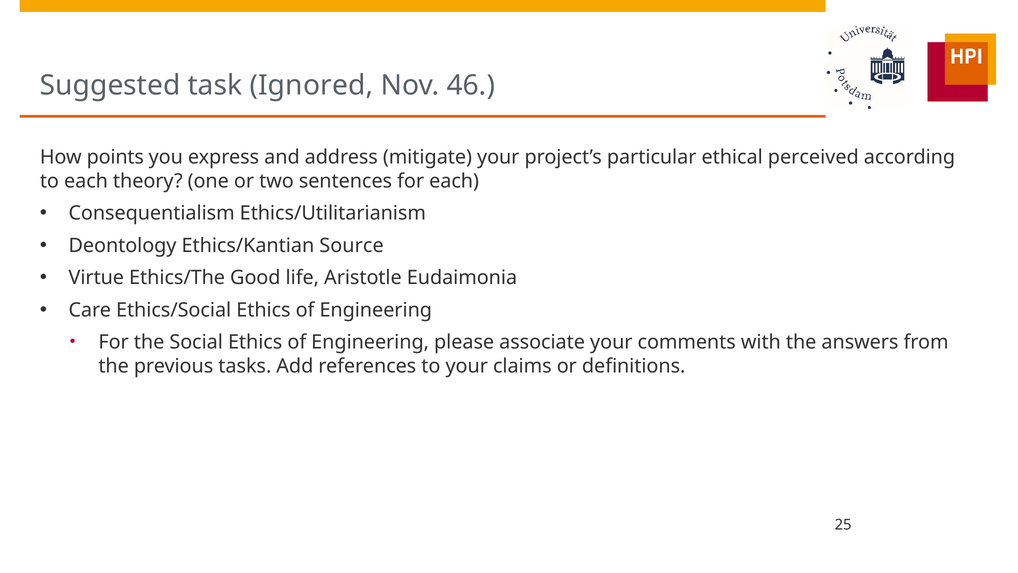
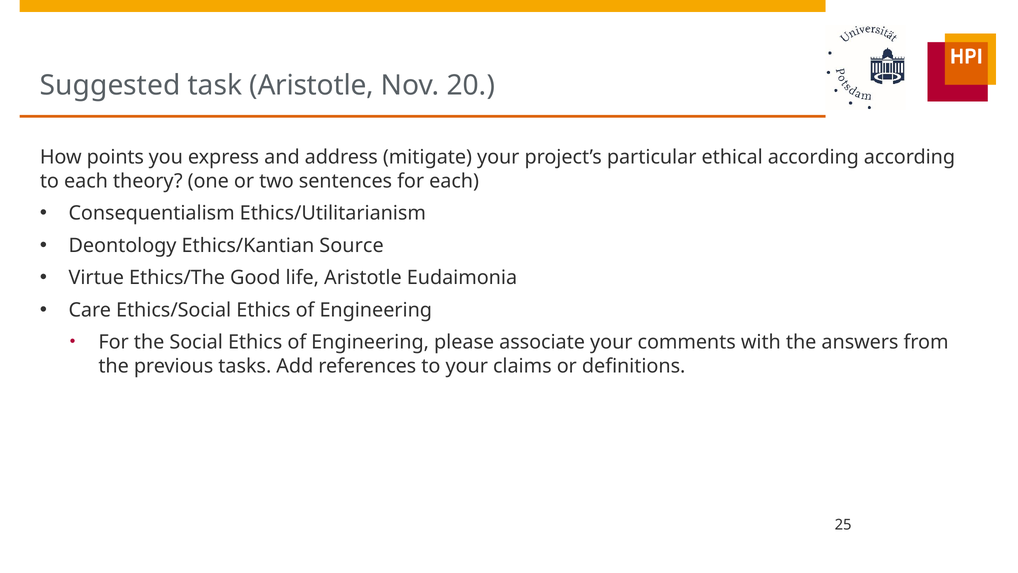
task Ignored: Ignored -> Aristotle
46: 46 -> 20
ethical perceived: perceived -> according
